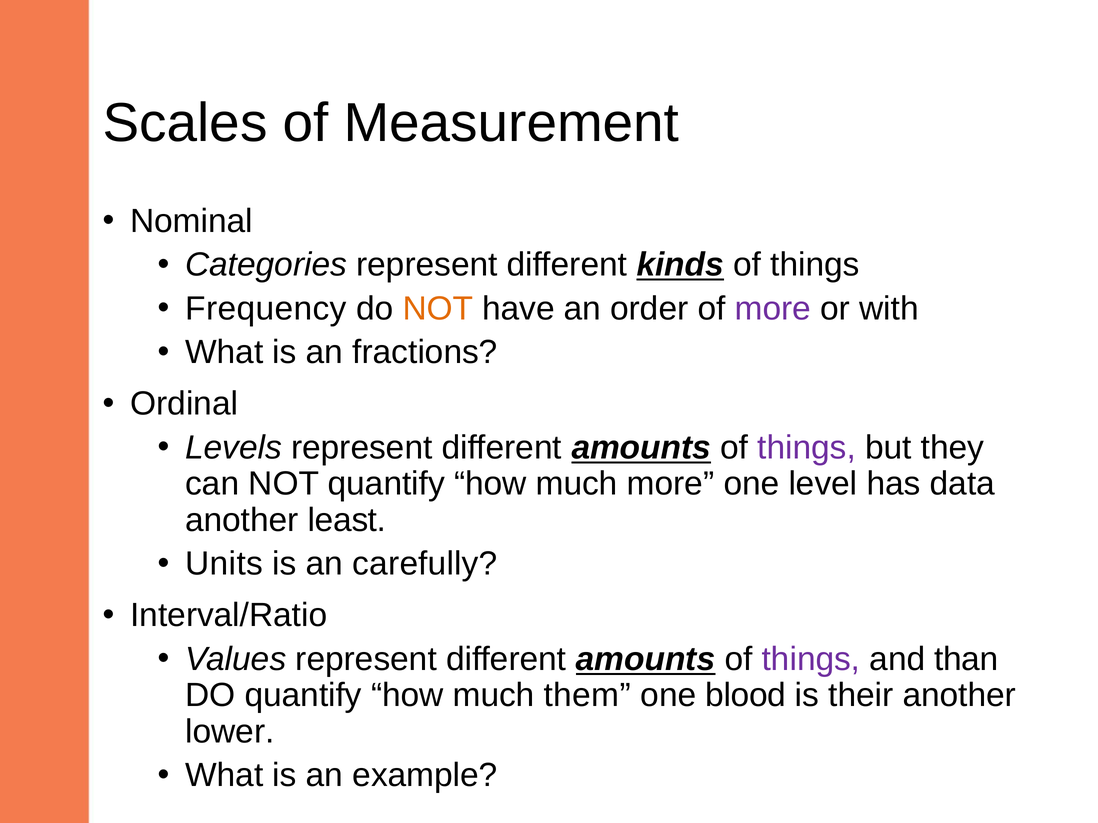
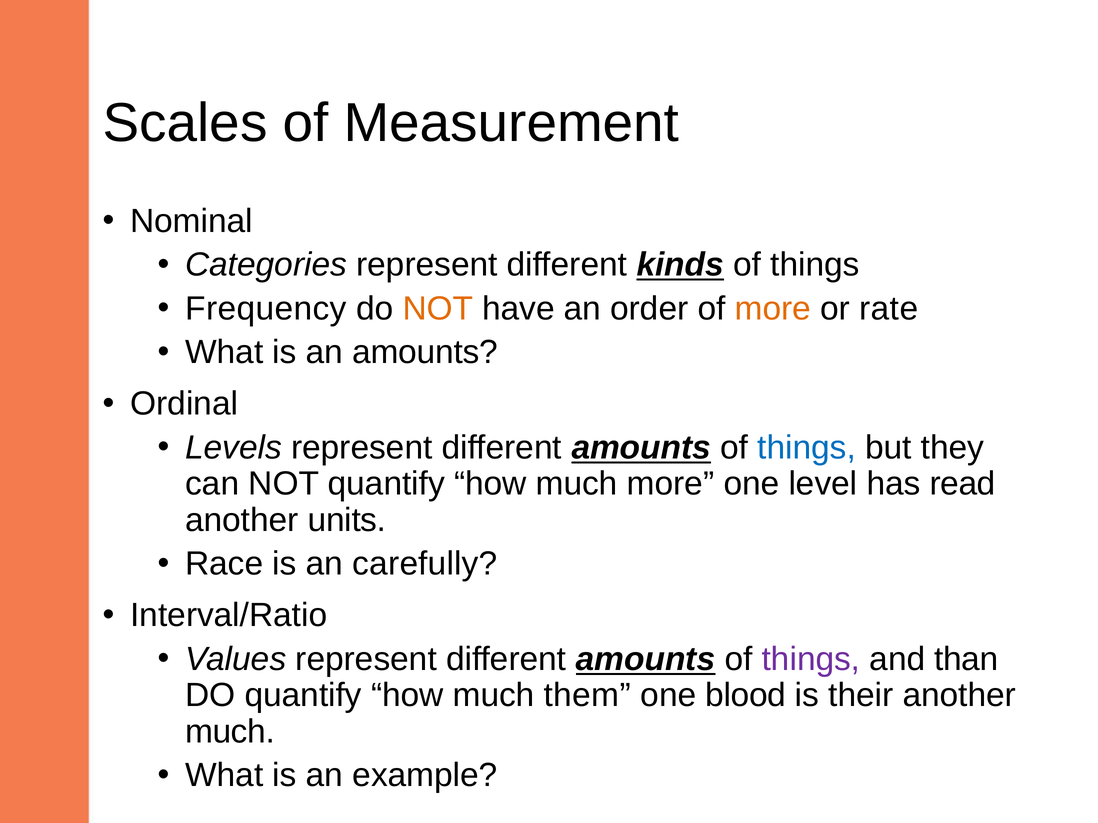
more at (773, 309) colour: purple -> orange
with: with -> rate
an fractions: fractions -> amounts
things at (807, 448) colour: purple -> blue
data: data -> read
least: least -> units
Units: Units -> Race
lower at (230, 732): lower -> much
